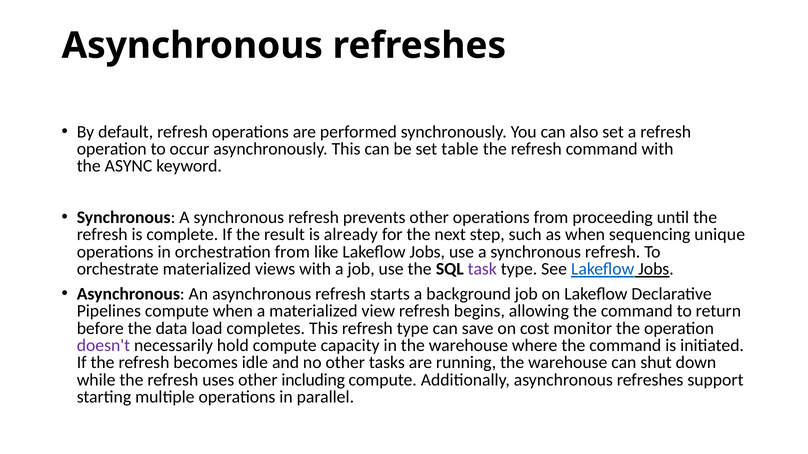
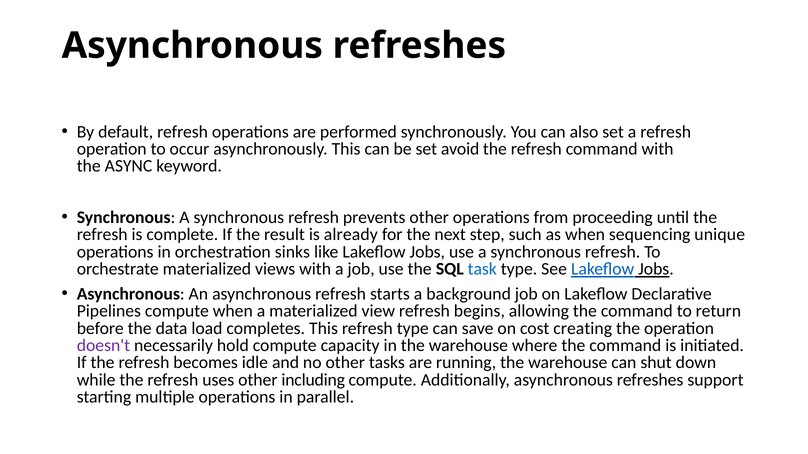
table: table -> avoid
orchestration from: from -> sinks
task colour: purple -> blue
monitor: monitor -> creating
